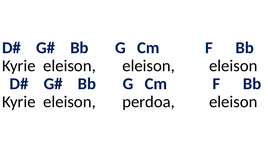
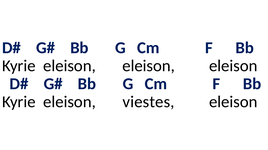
perdoa: perdoa -> viestes
